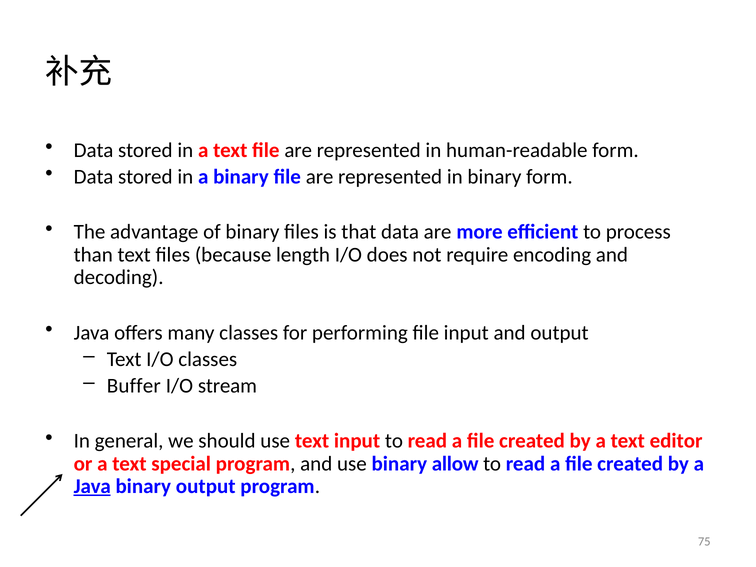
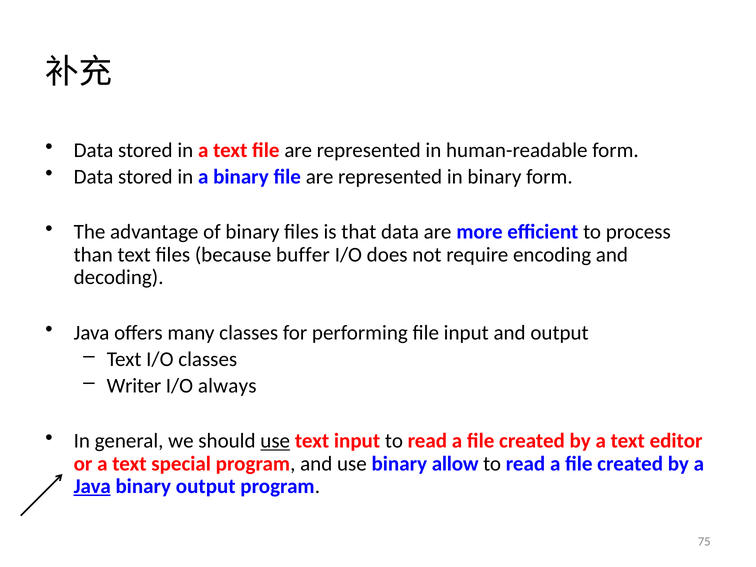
length: length -> buffer
Buffer: Buffer -> Writer
stream: stream -> always
use at (275, 441) underline: none -> present
